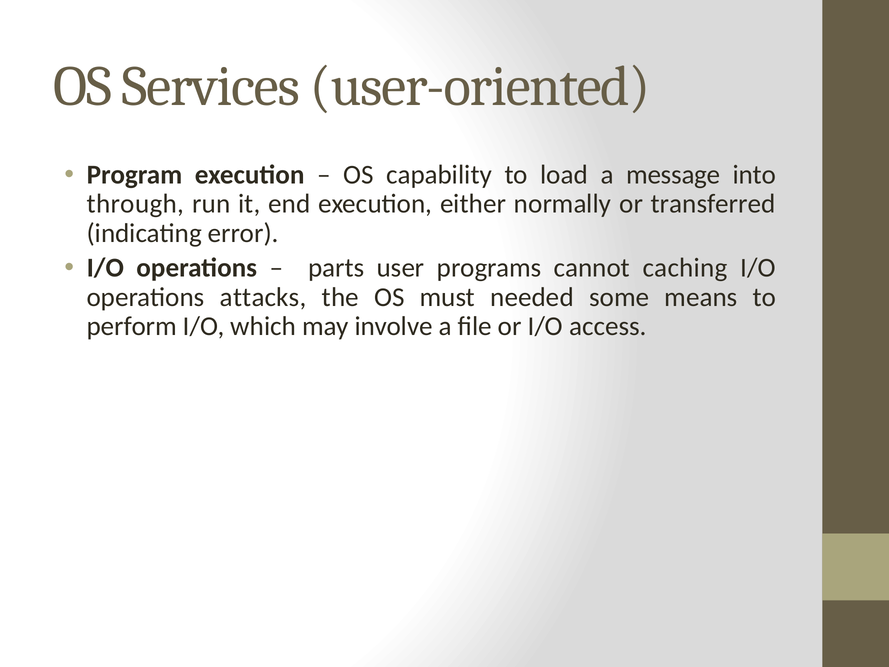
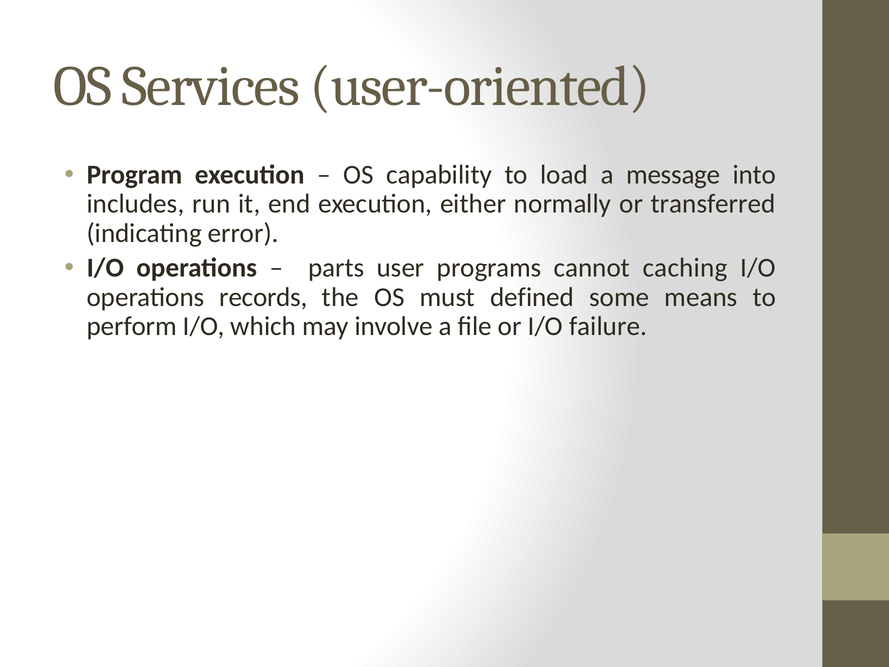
through: through -> includes
attacks: attacks -> records
needed: needed -> defined
access: access -> failure
